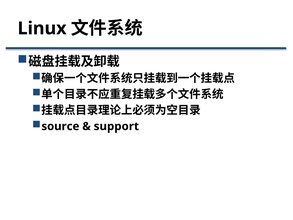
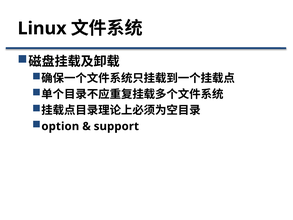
source: source -> option
